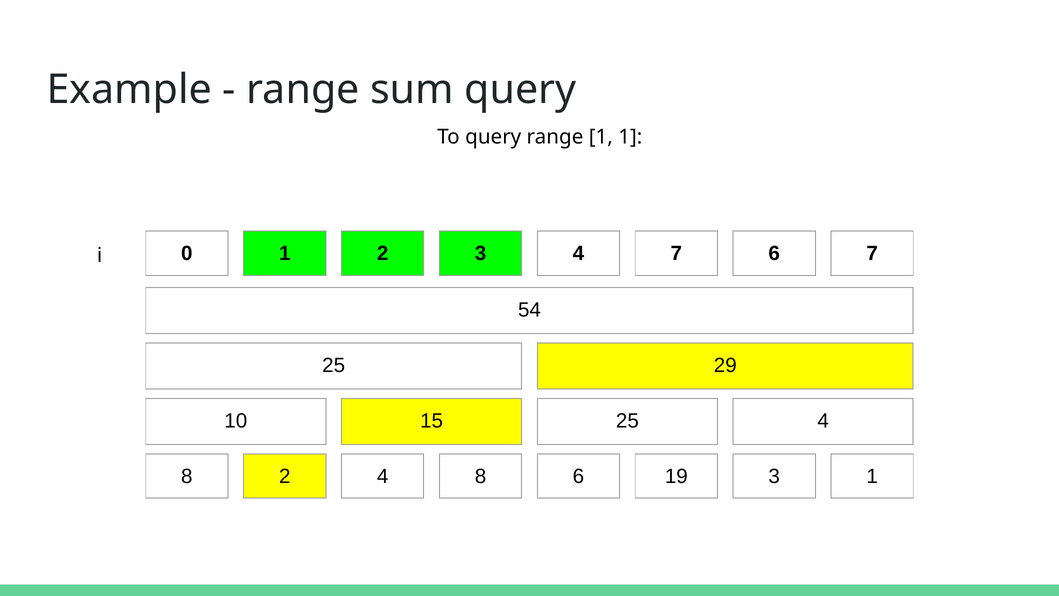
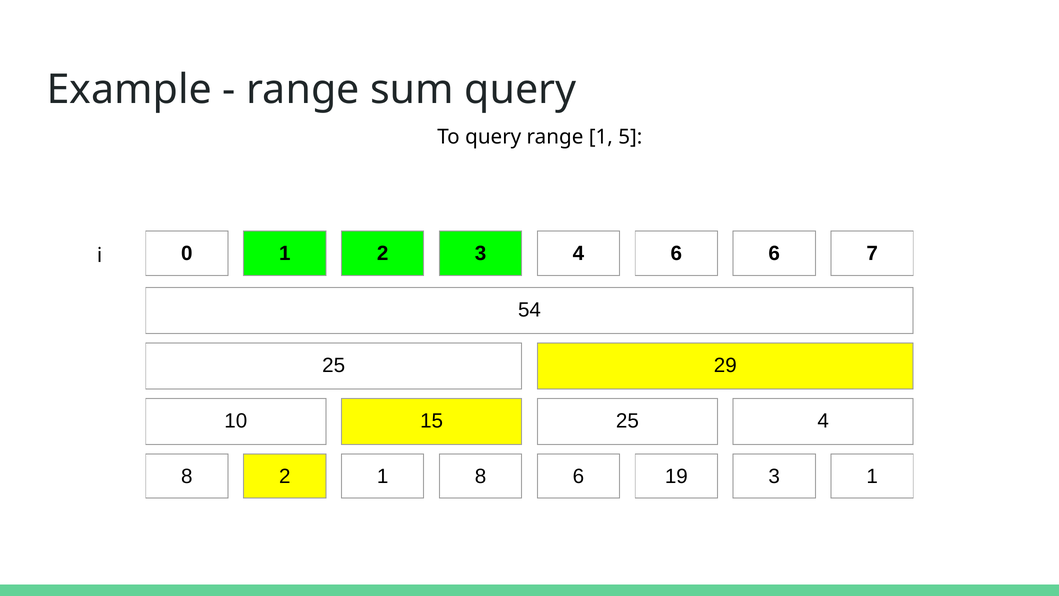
1 1: 1 -> 5
4 7: 7 -> 6
2 4: 4 -> 1
